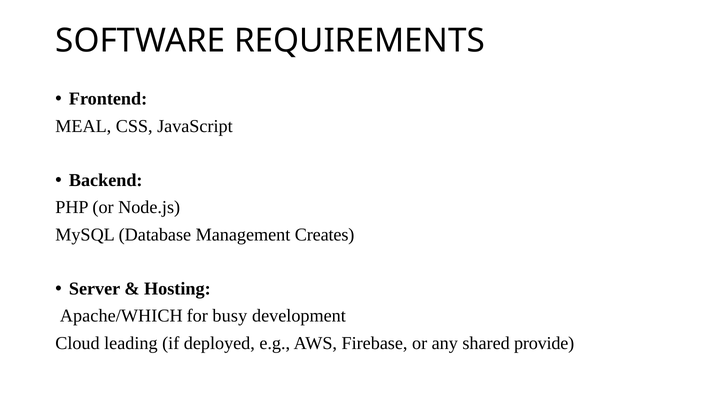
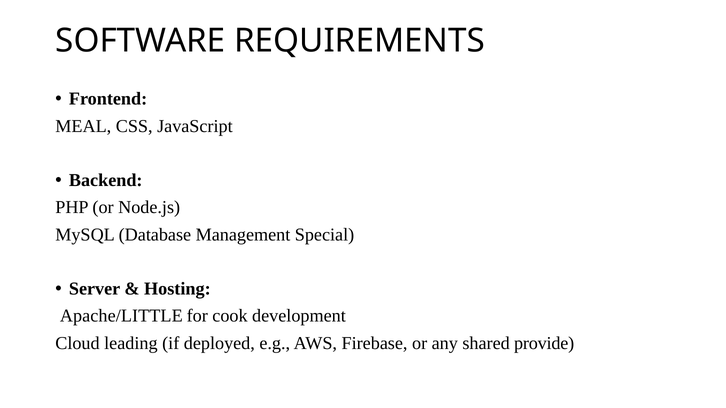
Creates: Creates -> Special
Apache/WHICH: Apache/WHICH -> Apache/LITTLE
busy: busy -> cook
